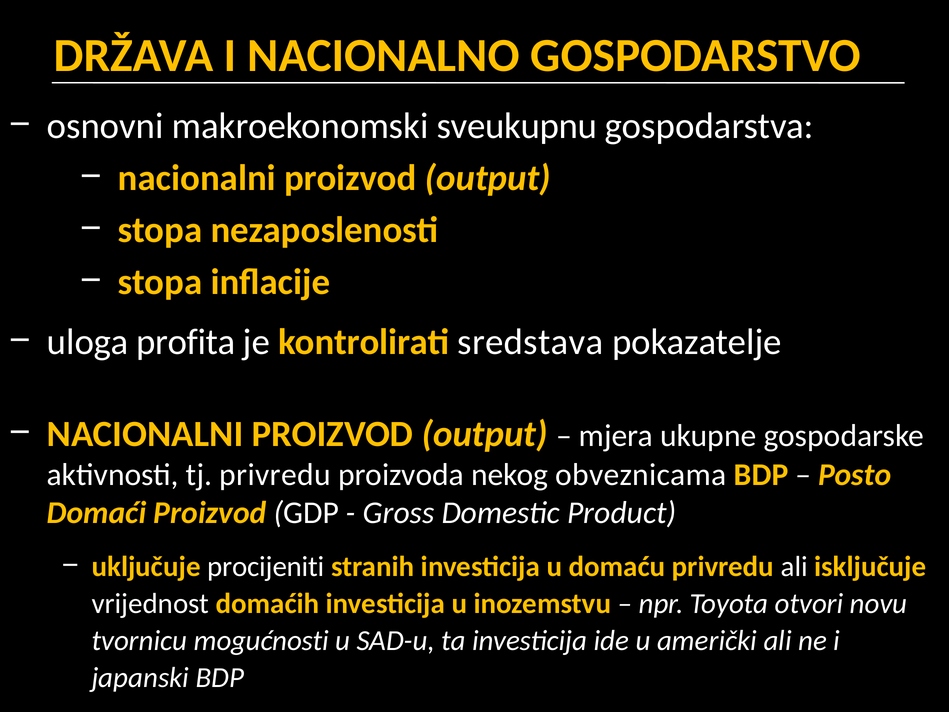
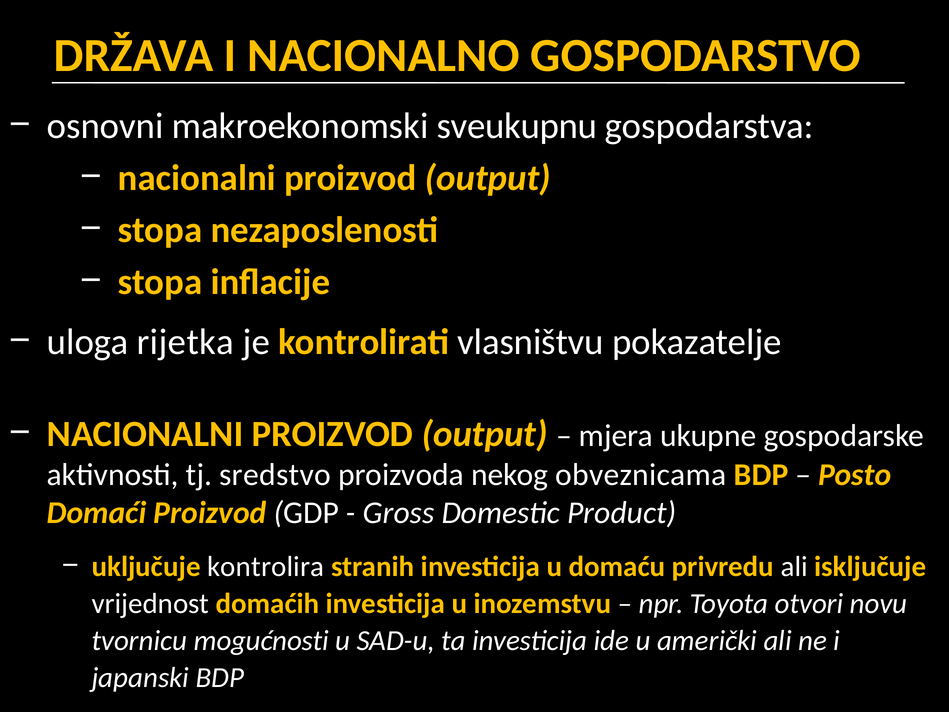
profita: profita -> rijetka
sredstava: sredstava -> vlasništvu
tj privredu: privredu -> sredstvo
procijeniti: procijeniti -> kontrolira
